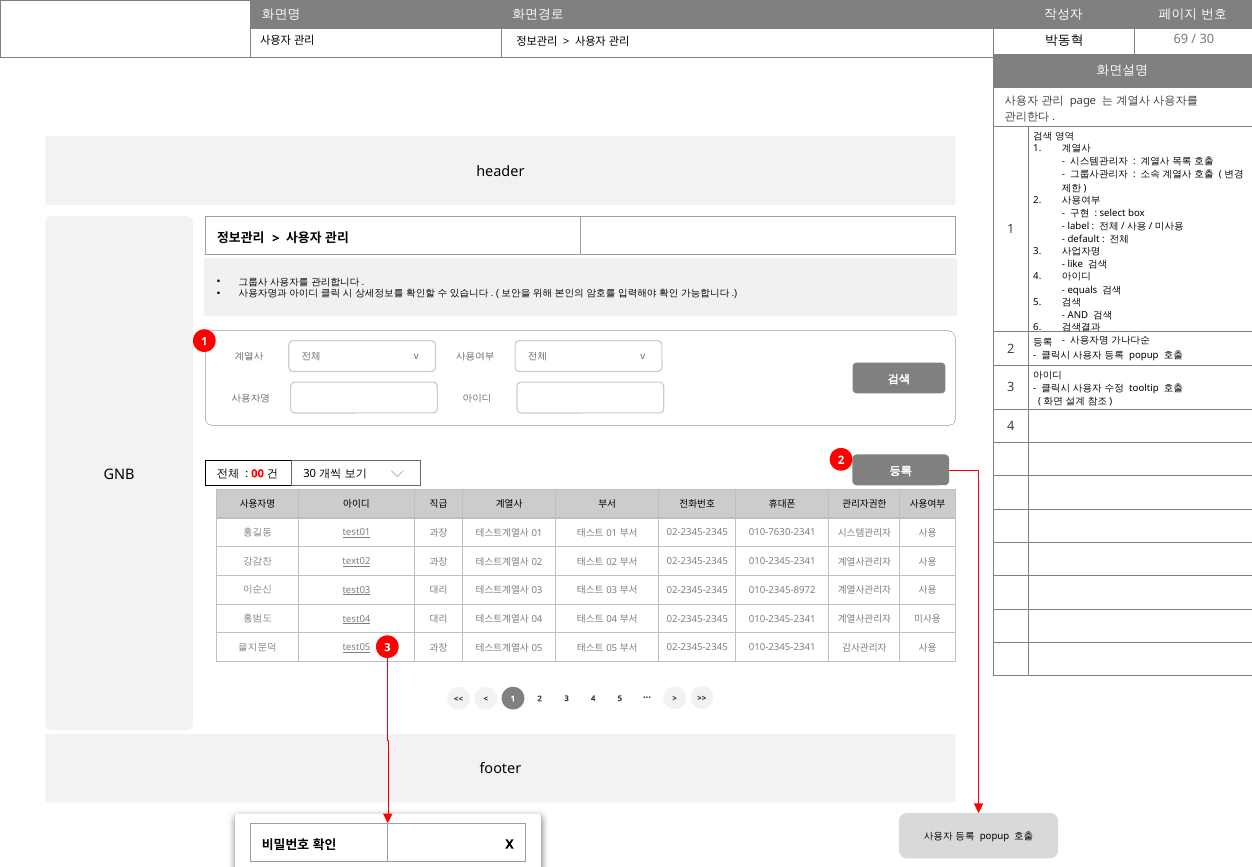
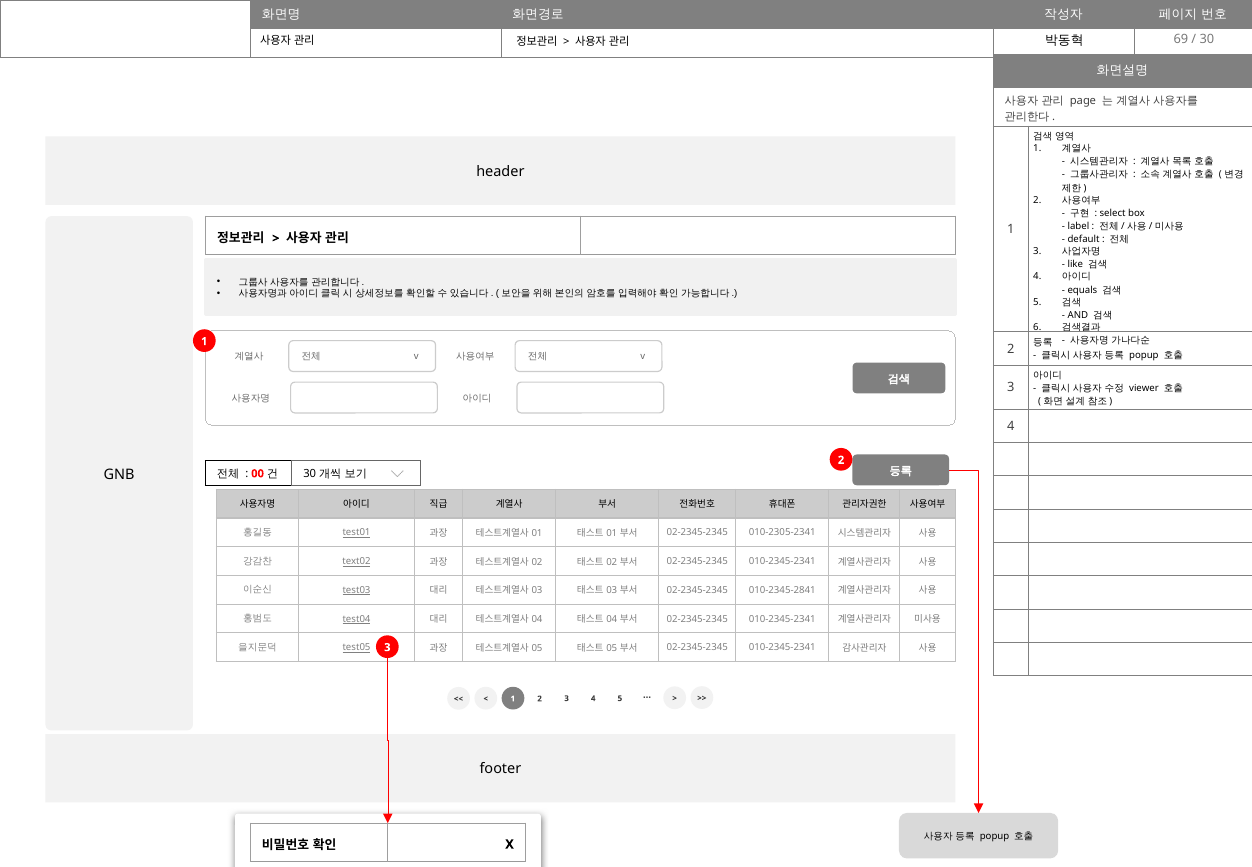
tooltip: tooltip -> viewer
010-7630-2341: 010-7630-2341 -> 010-2305-2341
010-2345-8972: 010-2345-8972 -> 010-2345-2841
